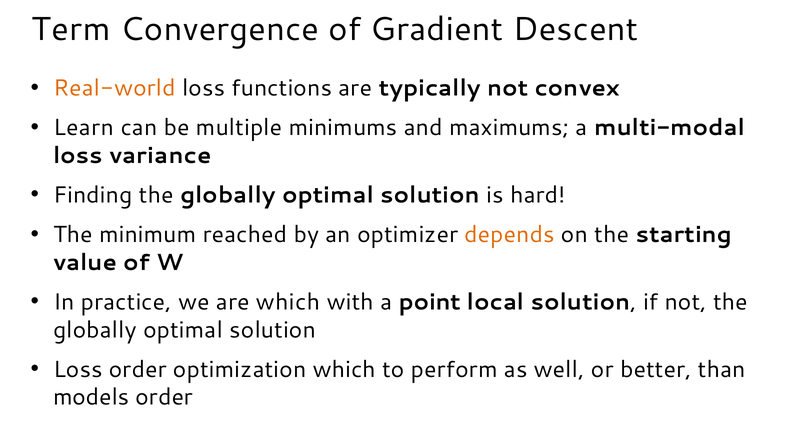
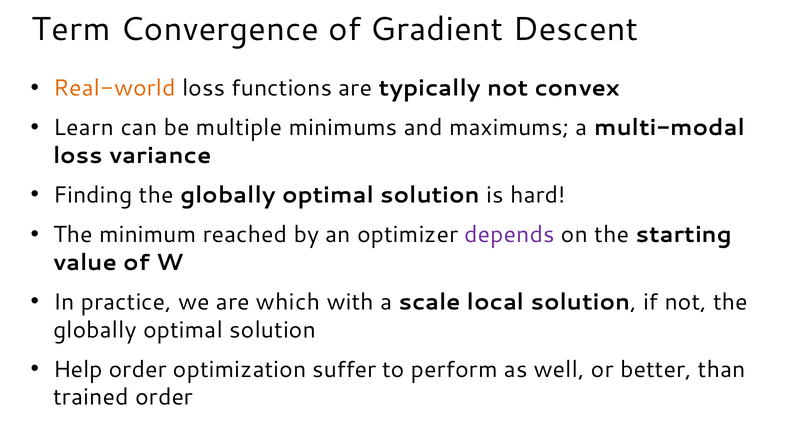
depends colour: orange -> purple
point: point -> scale
Loss at (78, 370): Loss -> Help
optimization which: which -> suffer
models: models -> trained
